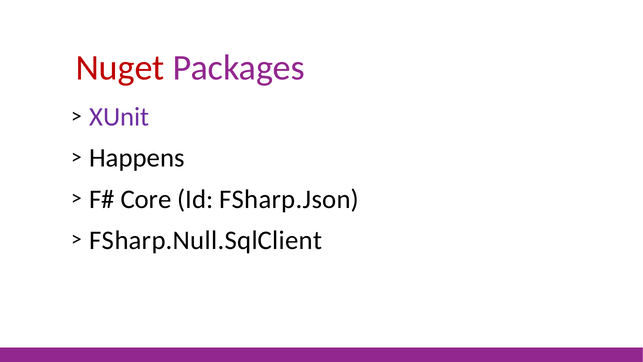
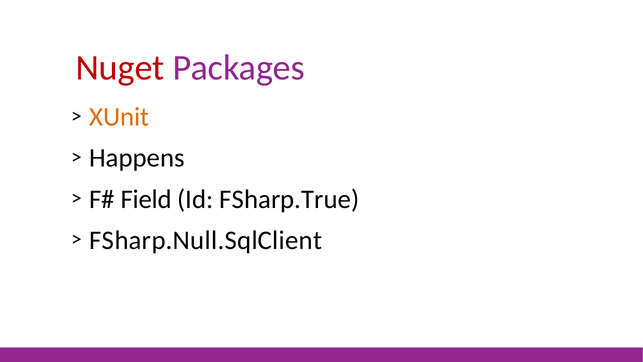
XUnit colour: purple -> orange
Core: Core -> Field
FSharp.Json: FSharp.Json -> FSharp.True
